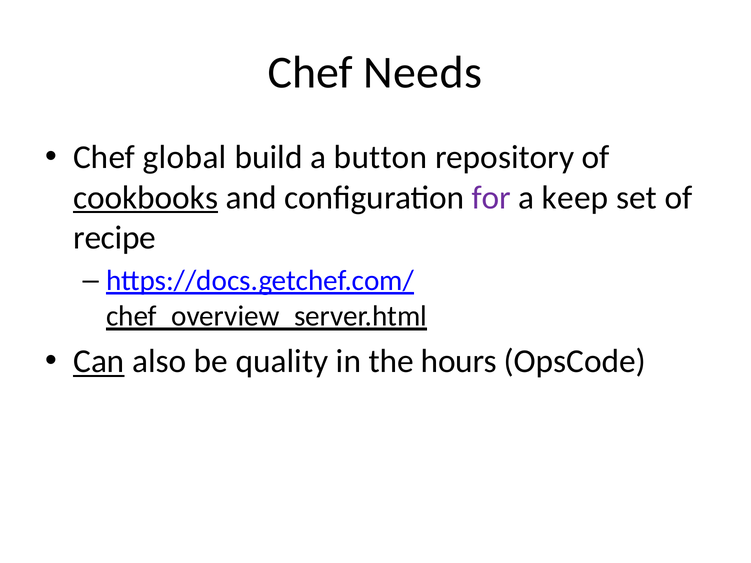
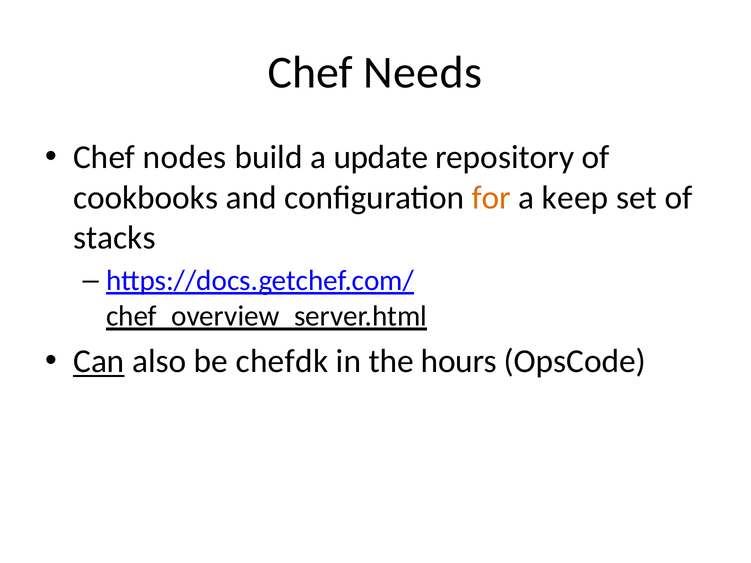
global: global -> nodes
button: button -> update
cookbooks underline: present -> none
for colour: purple -> orange
recipe: recipe -> stacks
quality: quality -> chefdk
